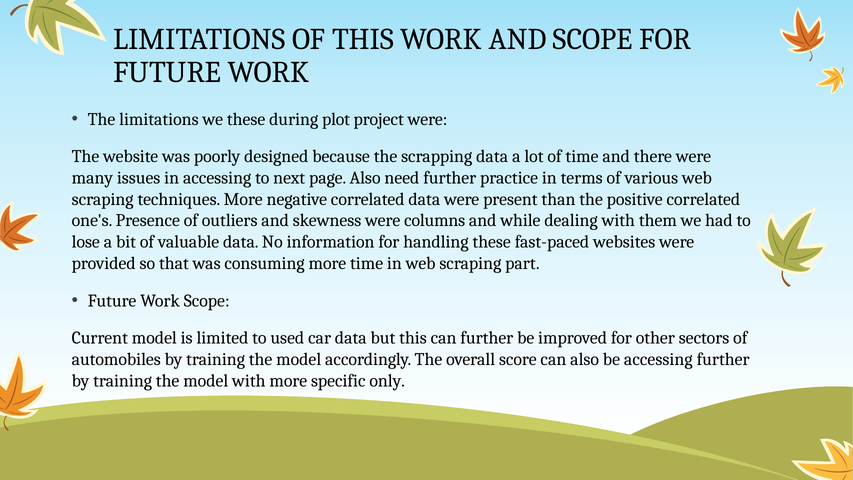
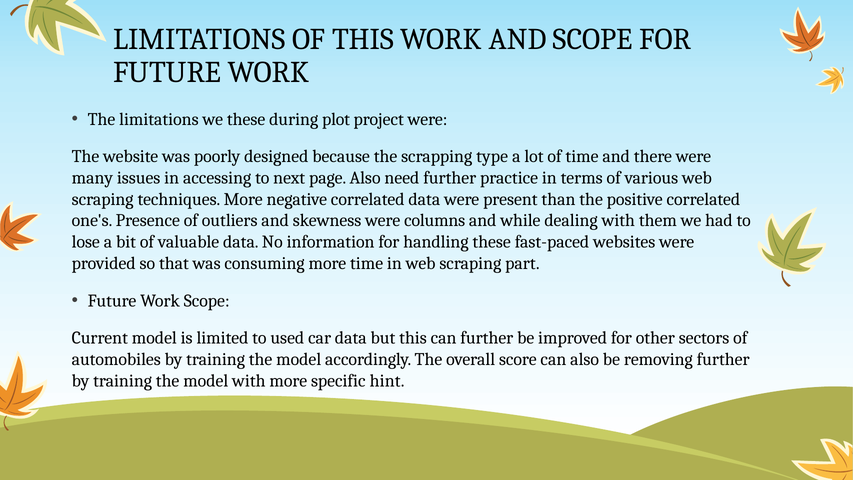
scrapping data: data -> type
be accessing: accessing -> removing
only: only -> hint
